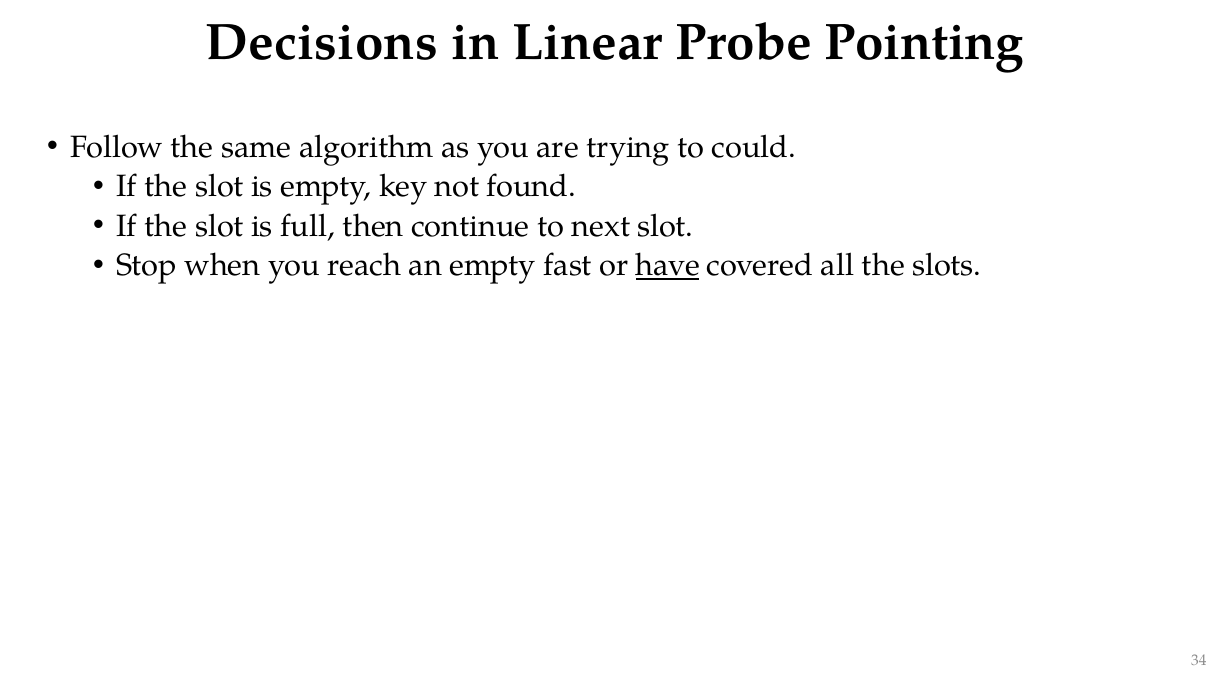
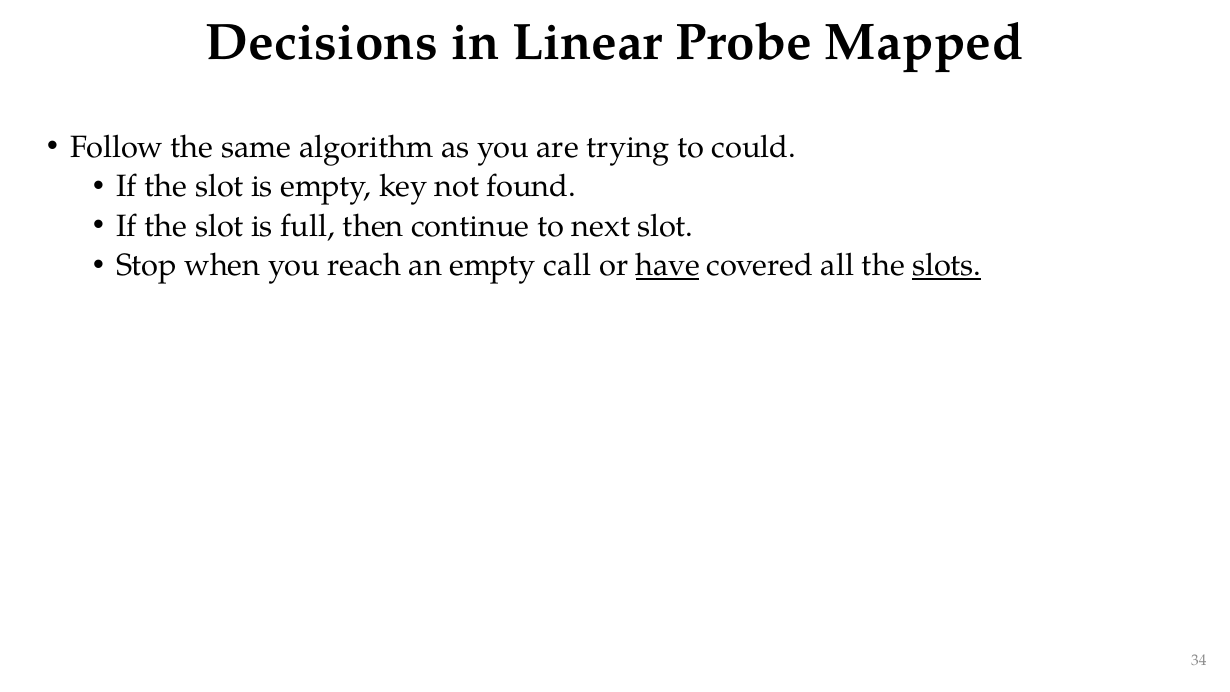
Pointing: Pointing -> Mapped
fast: fast -> call
slots underline: none -> present
